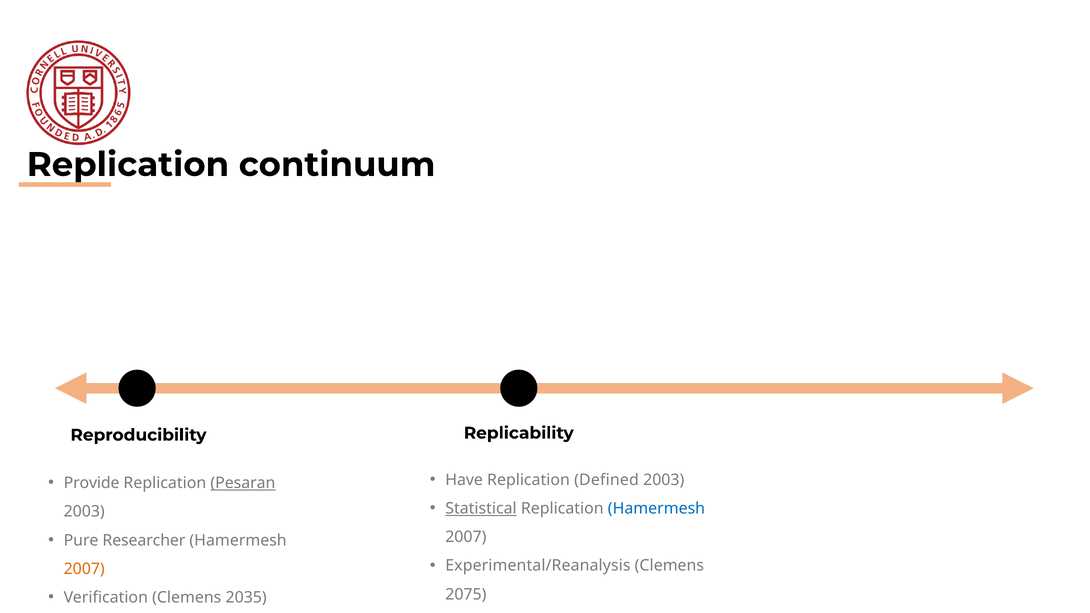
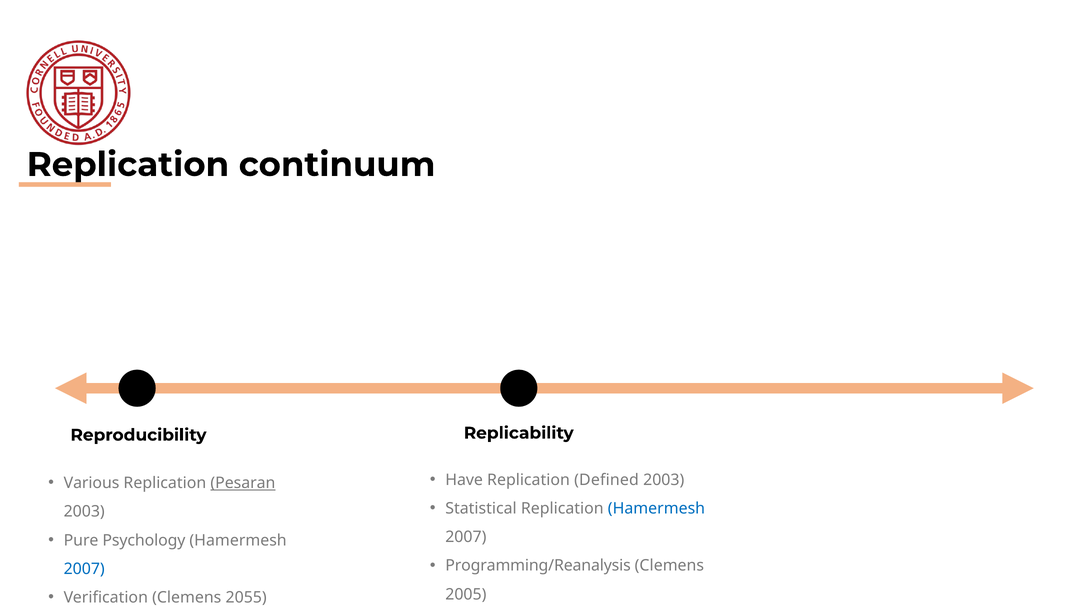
Provide: Provide -> Various
Statistical underline: present -> none
Researcher: Researcher -> Psychology
Experimental/Reanalysis: Experimental/Reanalysis -> Programming/Reanalysis
2007 at (84, 569) colour: orange -> blue
2035: 2035 -> 2055
2075: 2075 -> 2005
